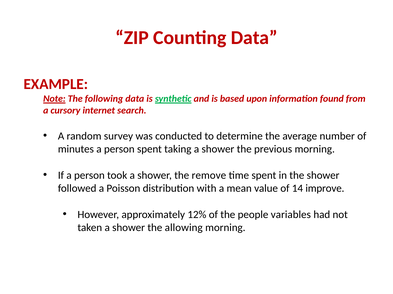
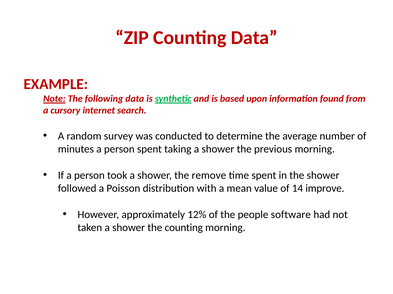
variables: variables -> software
the allowing: allowing -> counting
